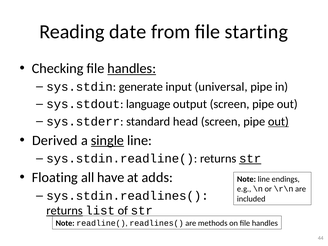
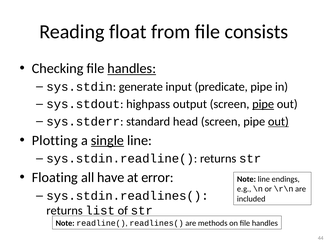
date: date -> float
starting: starting -> consists
universal: universal -> predicate
language: language -> highpass
pipe at (263, 104) underline: none -> present
Derived: Derived -> Plotting
str at (250, 159) underline: present -> none
adds: adds -> error
returns at (65, 211) underline: present -> none
